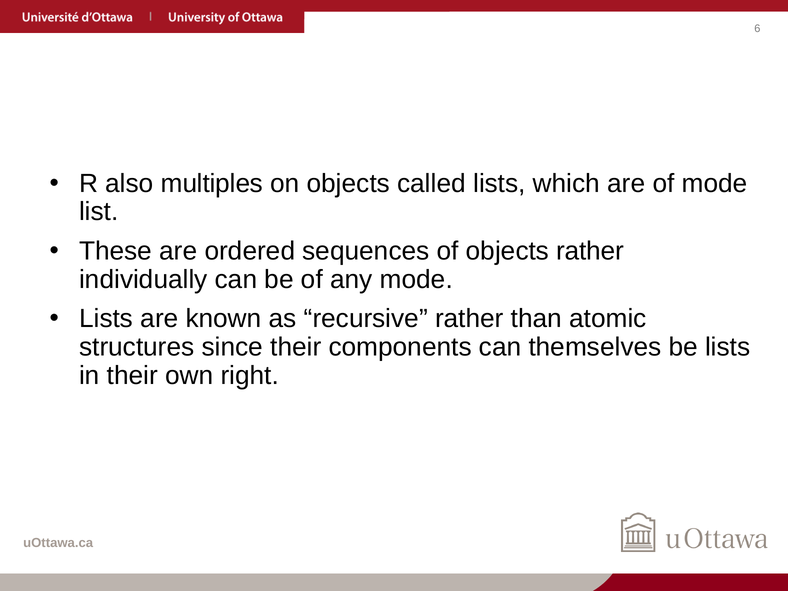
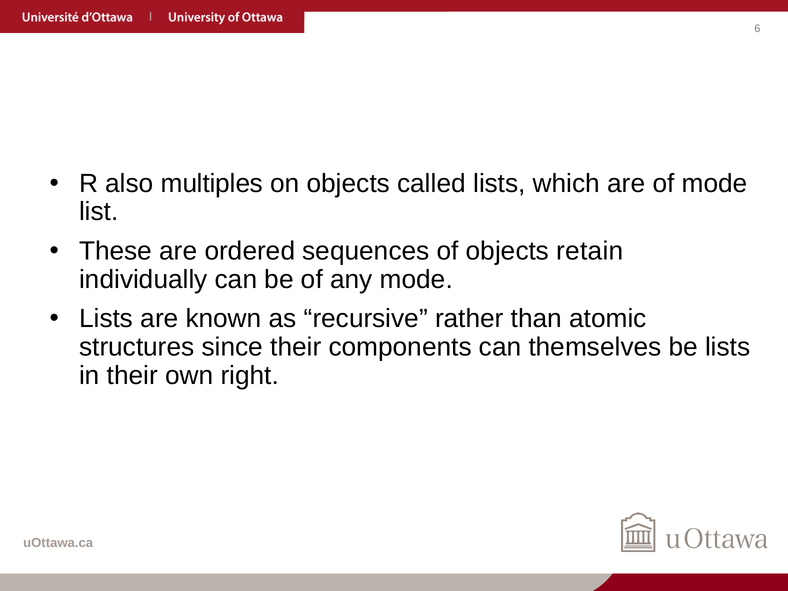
objects rather: rather -> retain
